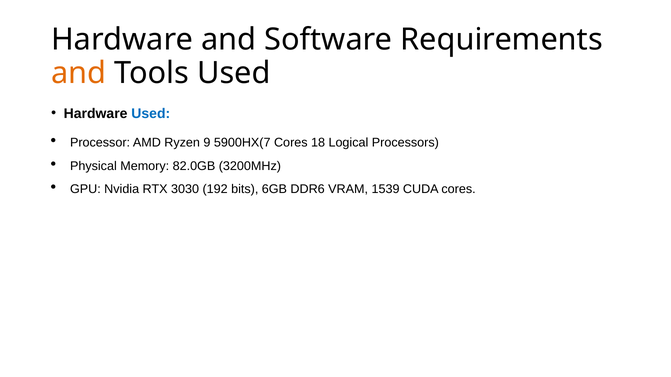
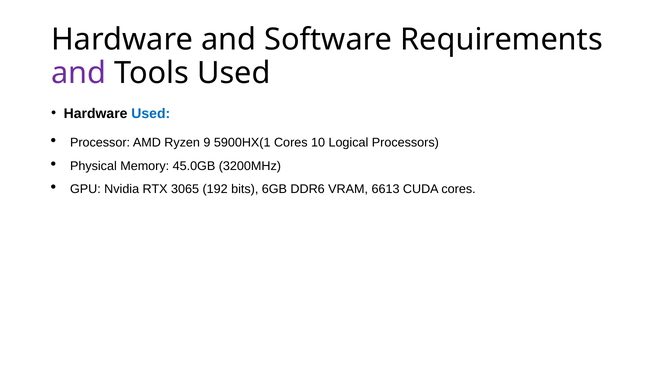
and at (79, 73) colour: orange -> purple
5900HX(7: 5900HX(7 -> 5900HX(1
18: 18 -> 10
82.0GB: 82.0GB -> 45.0GB
3030: 3030 -> 3065
1539: 1539 -> 6613
